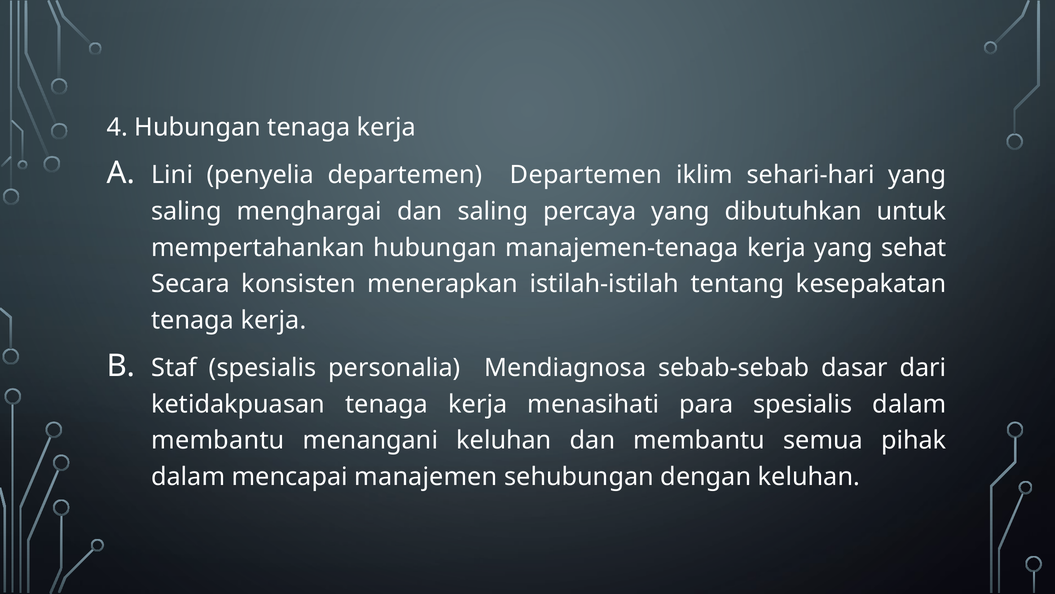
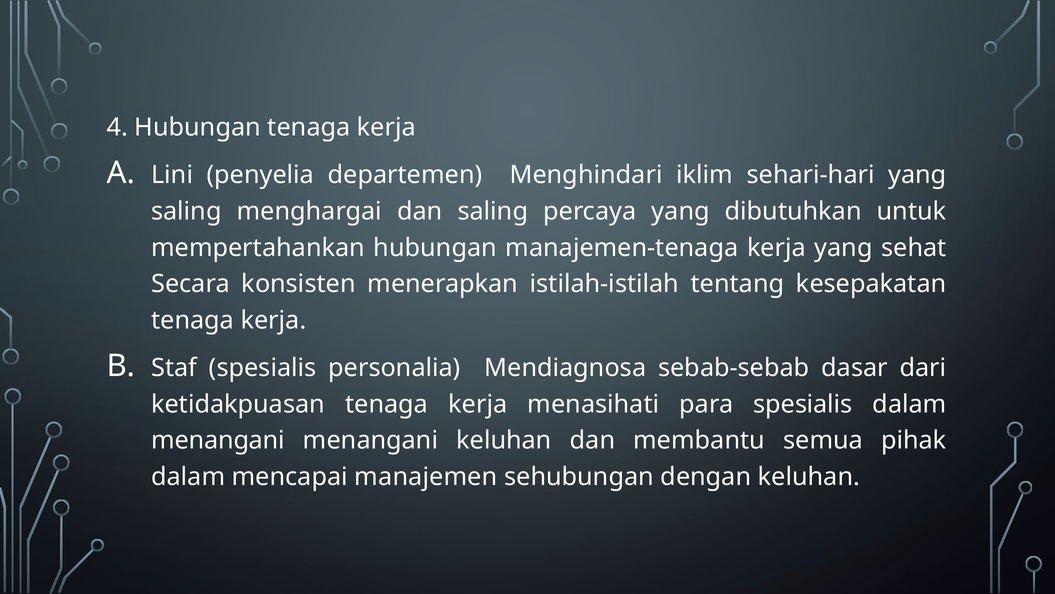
departemen Departemen: Departemen -> Menghindari
membantu at (218, 440): membantu -> menangani
